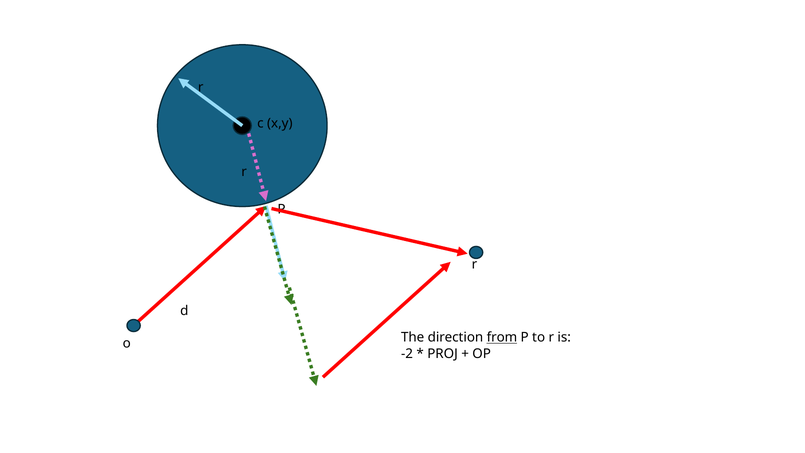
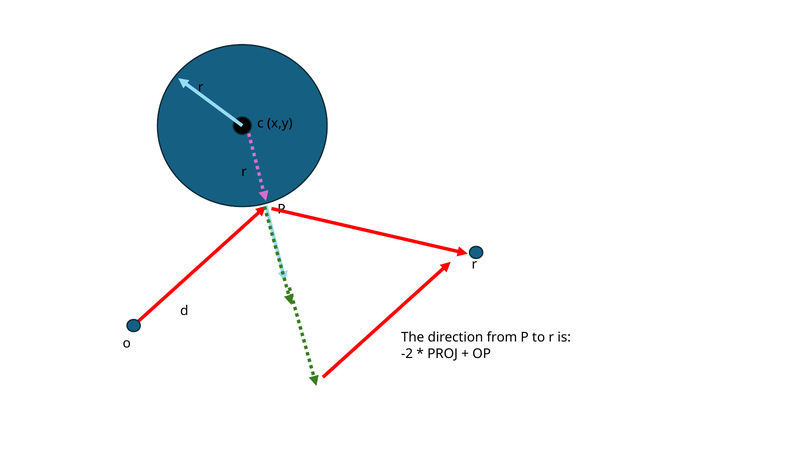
from underline: present -> none
